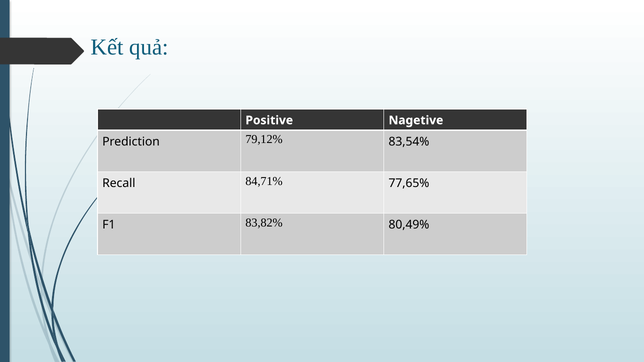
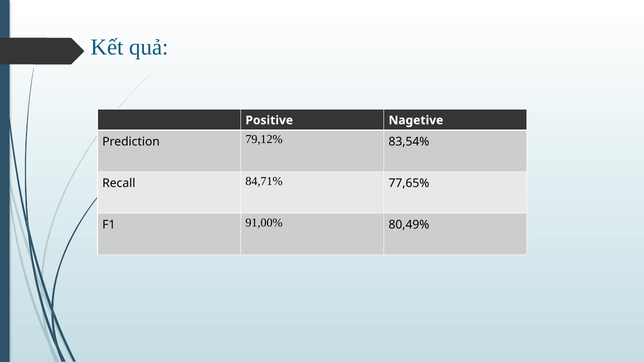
83,82%: 83,82% -> 91,00%
